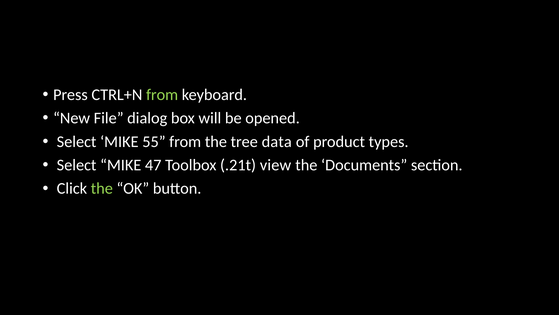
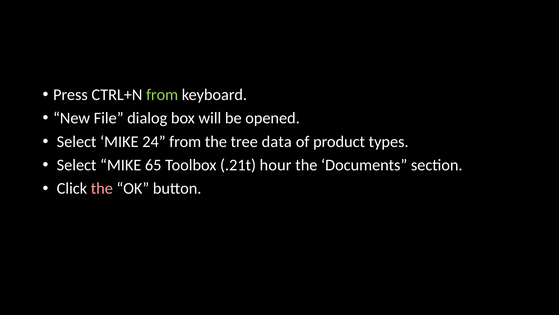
55: 55 -> 24
47: 47 -> 65
view: view -> hour
the at (102, 188) colour: light green -> pink
